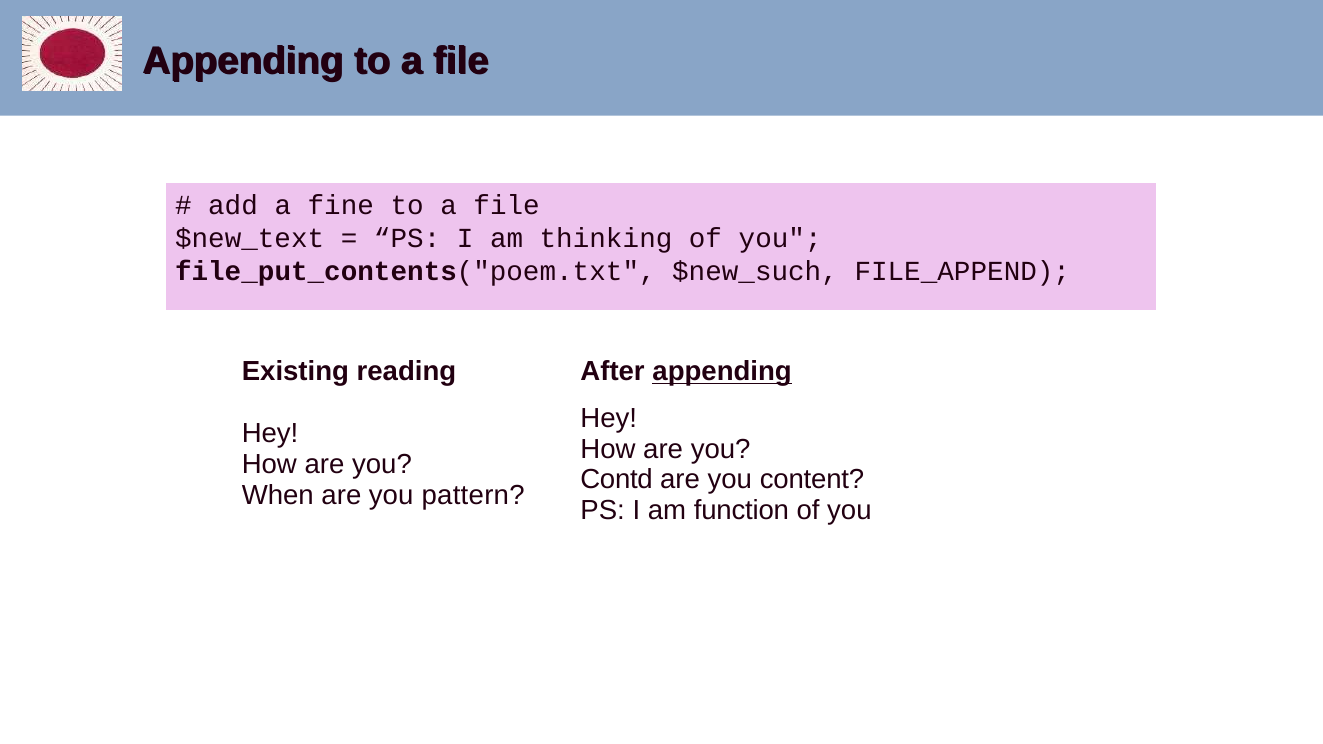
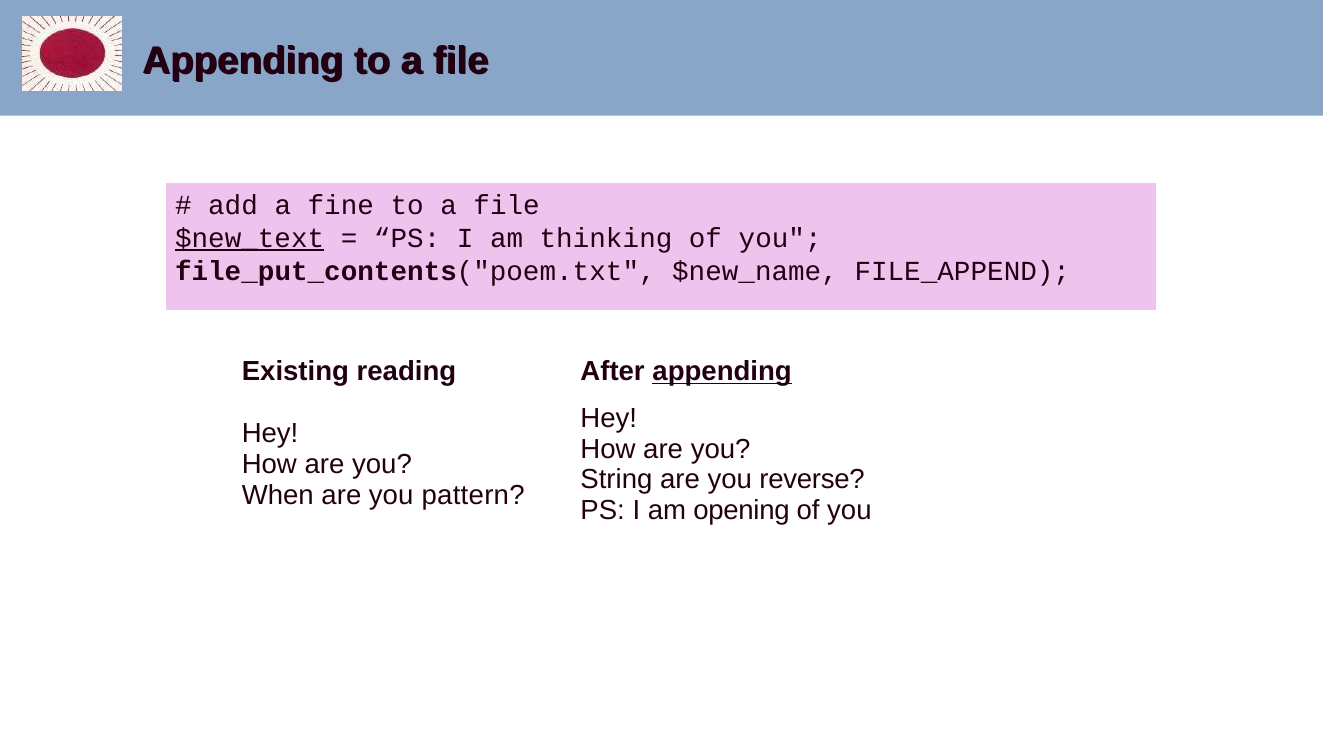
$new_text underline: none -> present
$new_such: $new_such -> $new_name
Contd: Contd -> String
content: content -> reverse
function: function -> opening
